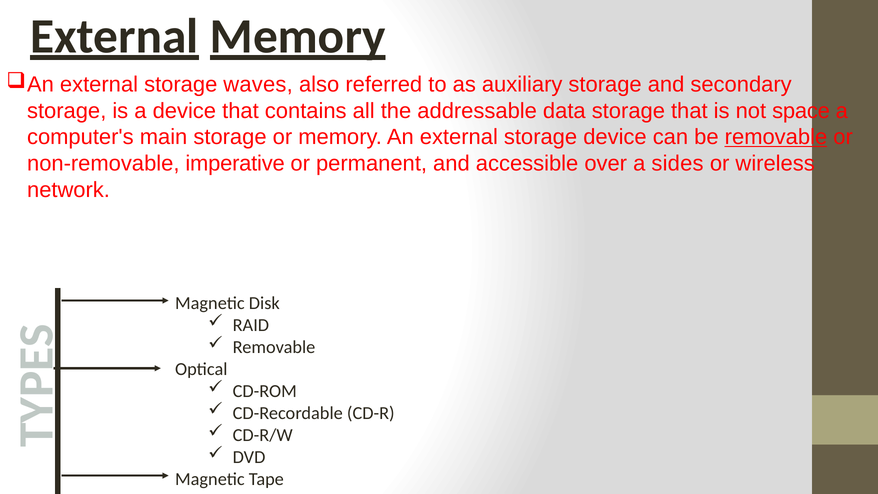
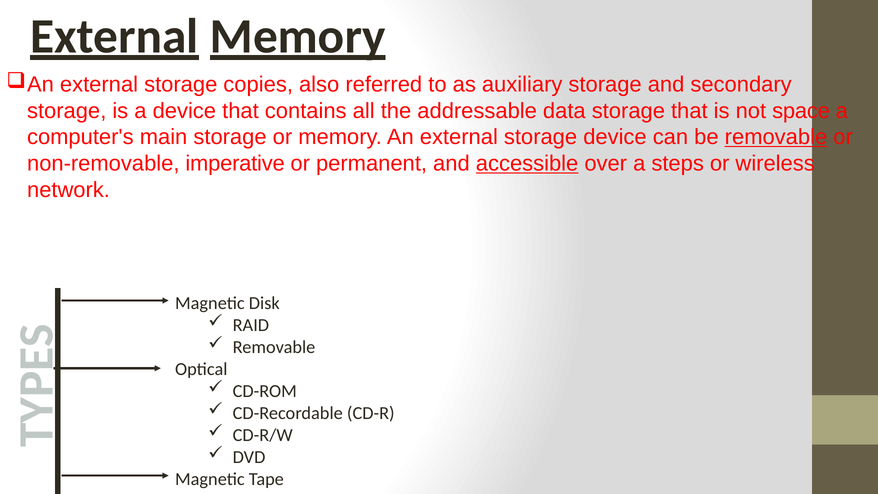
waves: waves -> copies
accessible underline: none -> present
sides: sides -> steps
